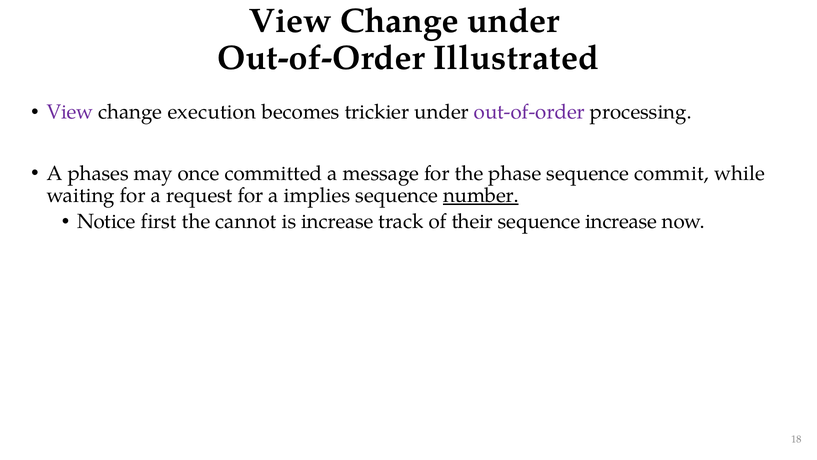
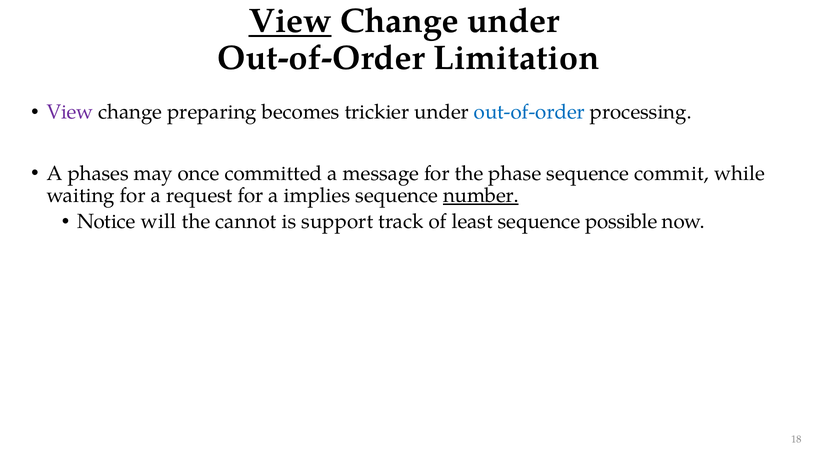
View at (290, 21) underline: none -> present
Illustrated: Illustrated -> Limitation
execution: execution -> preparing
out-of-order at (529, 112) colour: purple -> blue
first: first -> will
is increase: increase -> support
their: their -> least
sequence increase: increase -> possible
